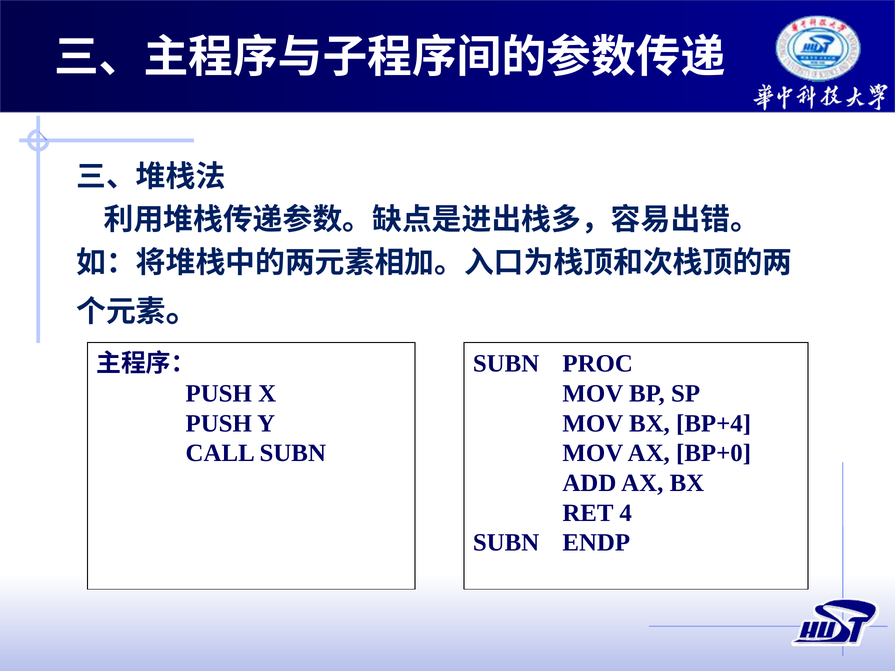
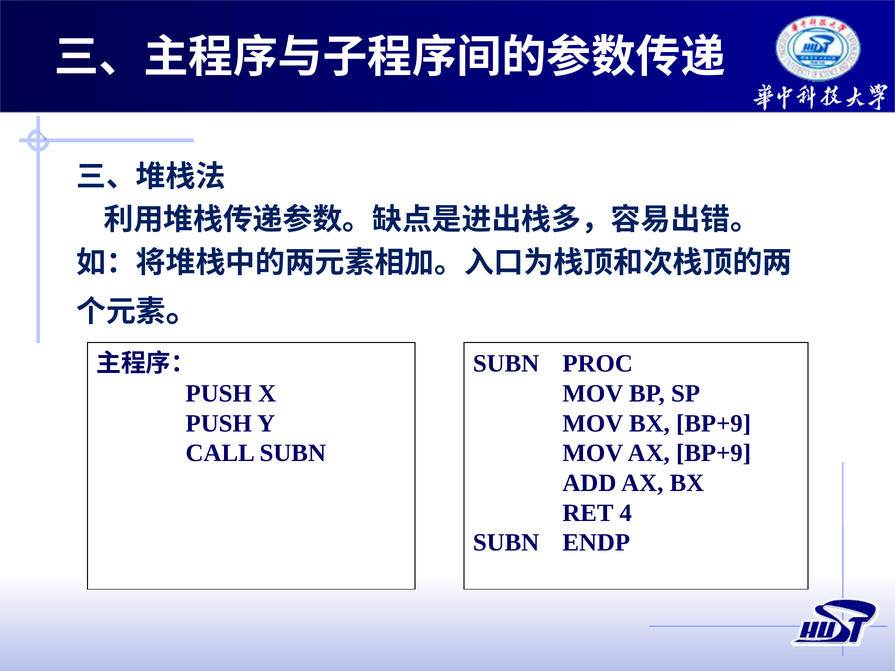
BX BP+4: BP+4 -> BP+9
AX BP+0: BP+0 -> BP+9
